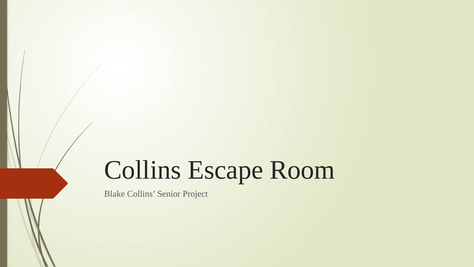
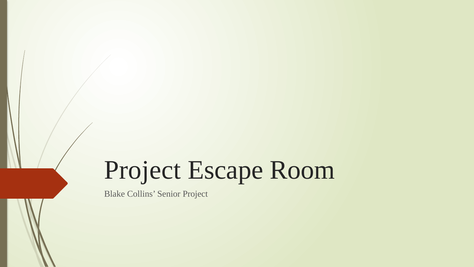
Collins at (143, 170): Collins -> Project
